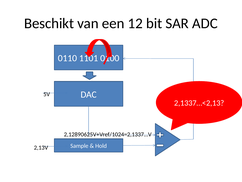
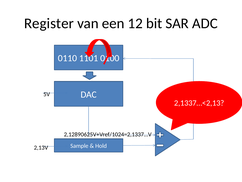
Beschikt: Beschikt -> Register
